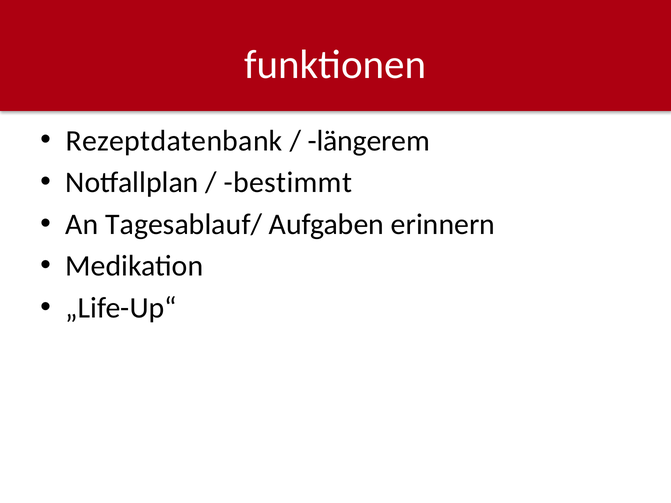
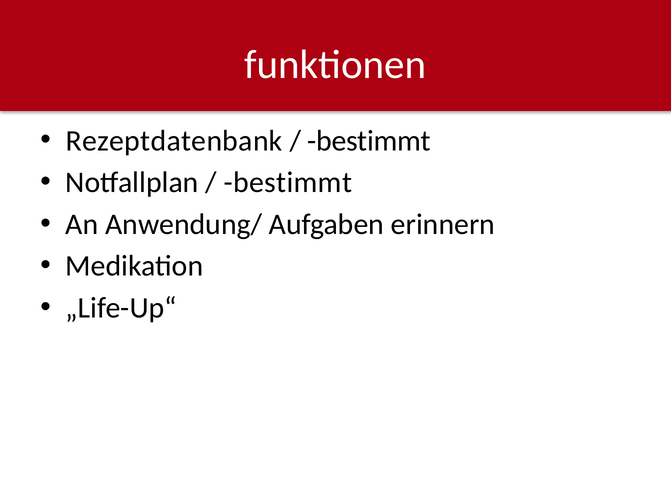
längerem at (369, 141): längerem -> bestimmt
Tagesablauf/: Tagesablauf/ -> Anwendung/
